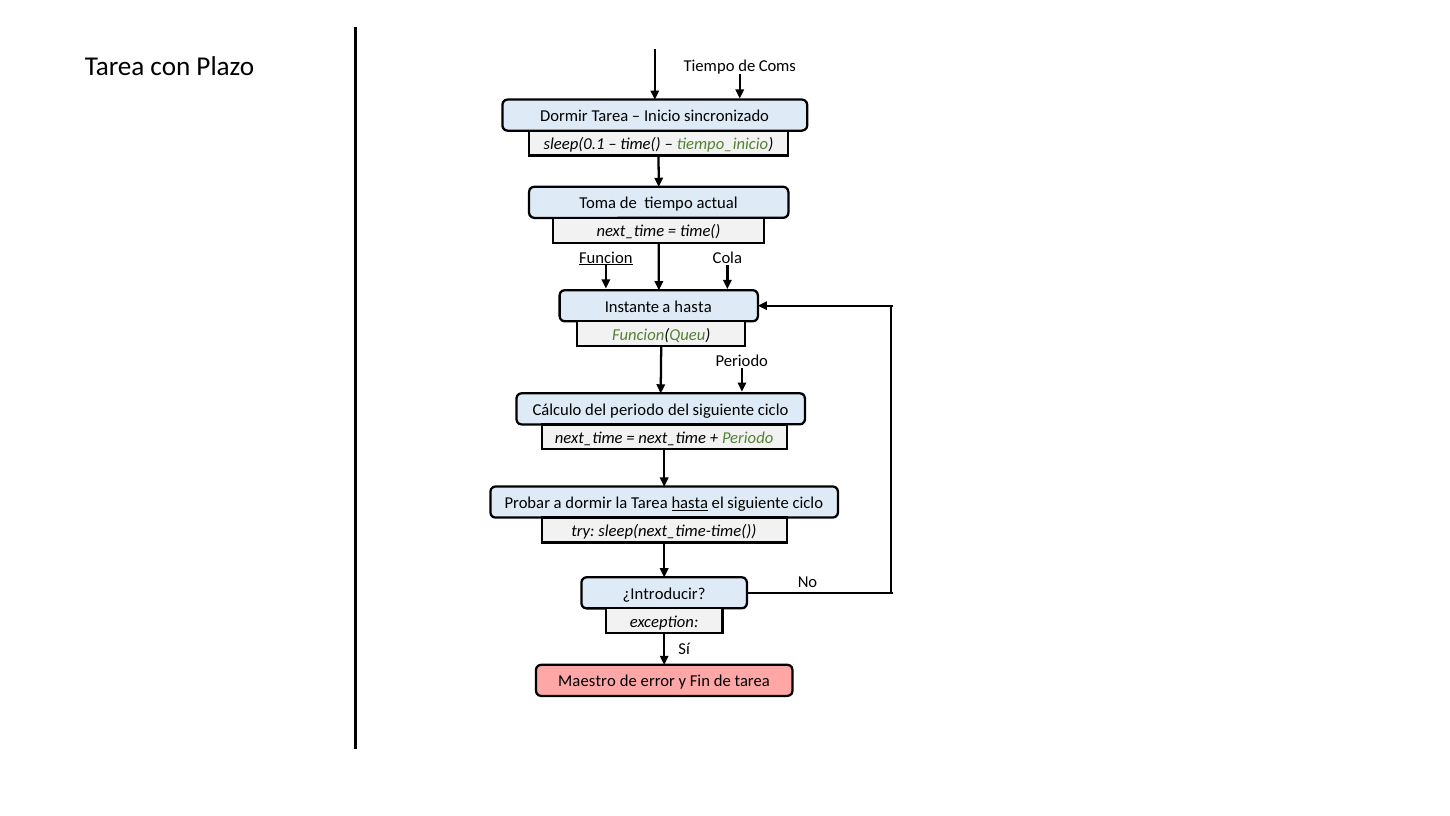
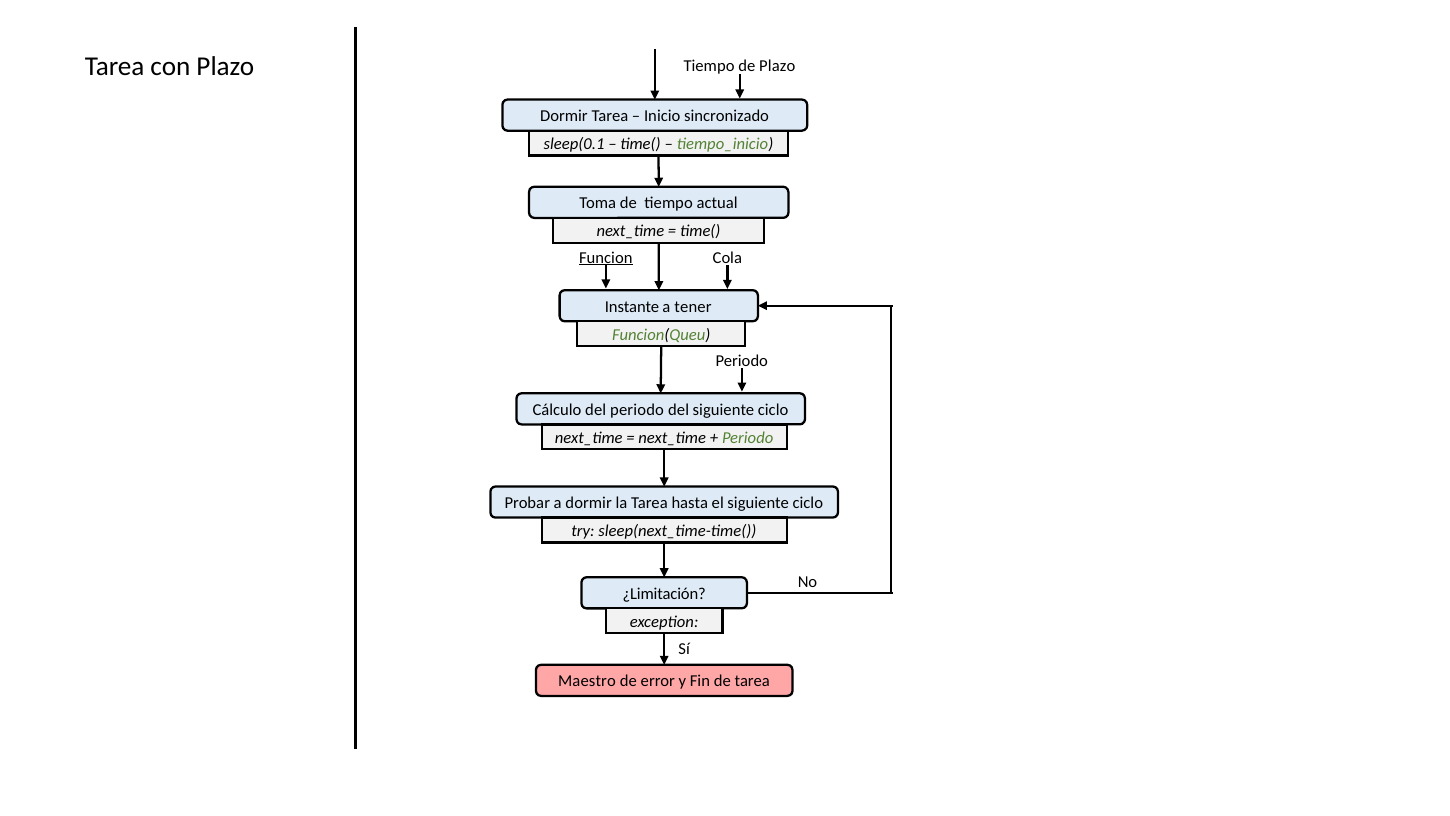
de Coms: Coms -> Plazo
a hasta: hasta -> tener
hasta at (690, 503) underline: present -> none
¿Introducir: ¿Introducir -> ¿Limitación
